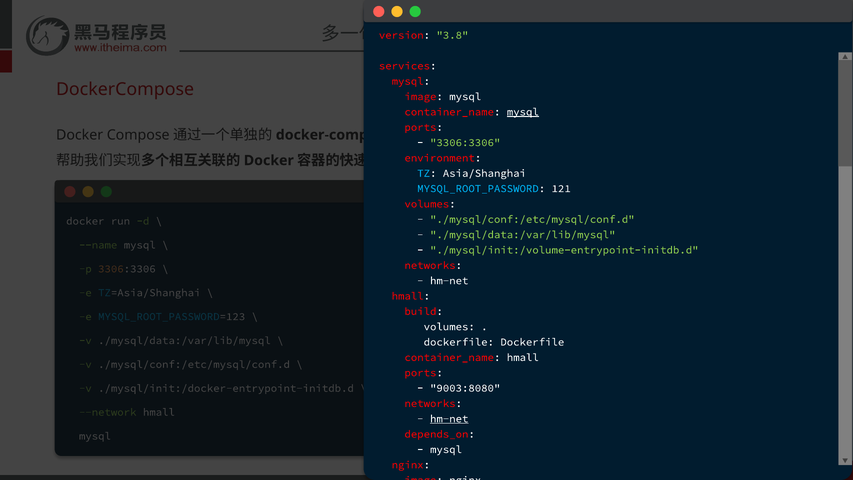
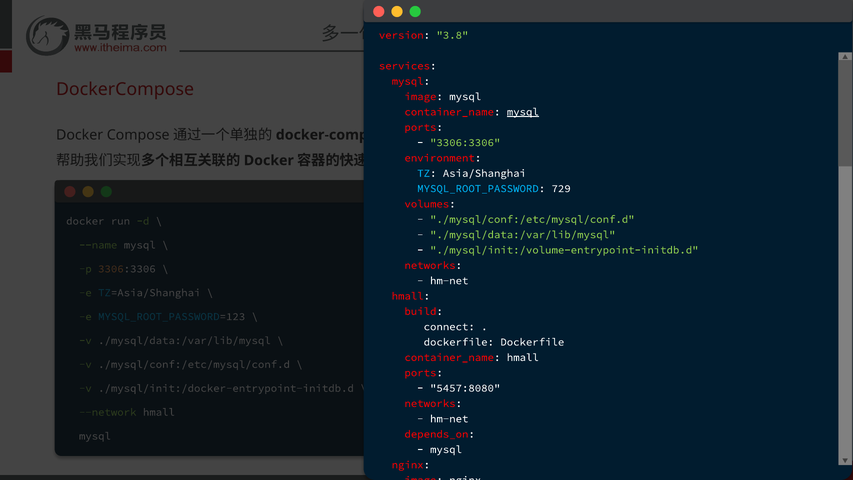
121: 121 -> 729
volumes at (449, 327): volumes -> connect
9003:8080: 9003:8080 -> 5457:8080
hm-net at (449, 419) underline: present -> none
